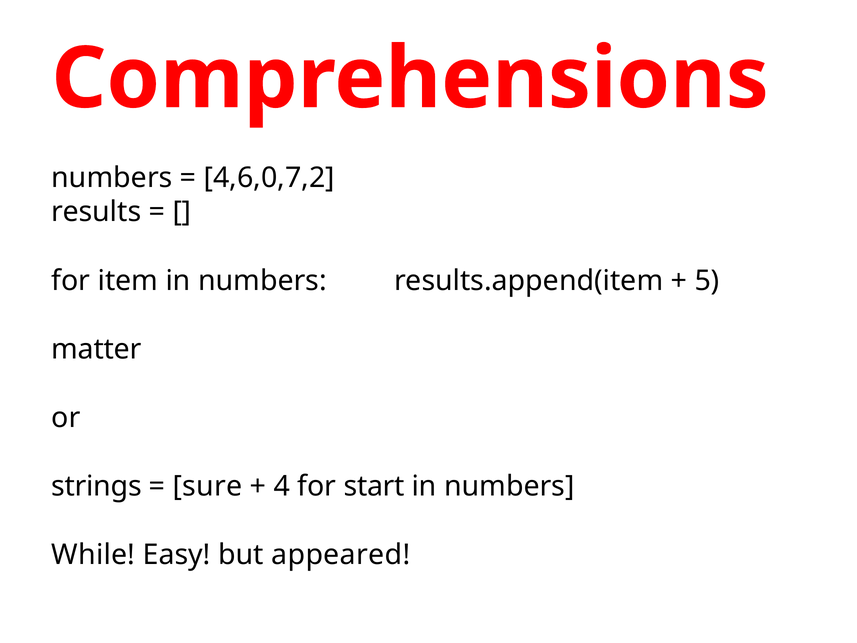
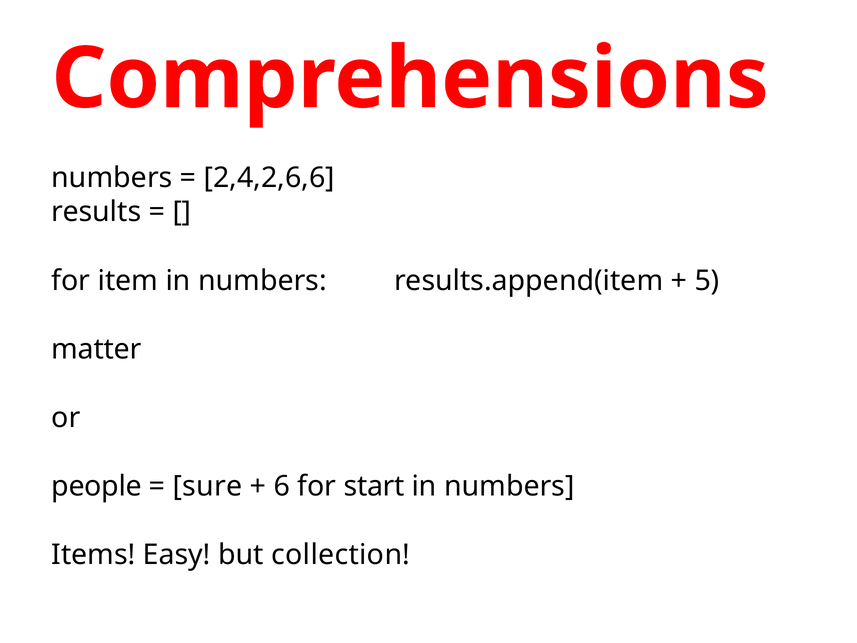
4,6,0,7,2: 4,6,0,7,2 -> 2,4,2,6,6
strings: strings -> people
4: 4 -> 6
While: While -> Items
appeared: appeared -> collection
